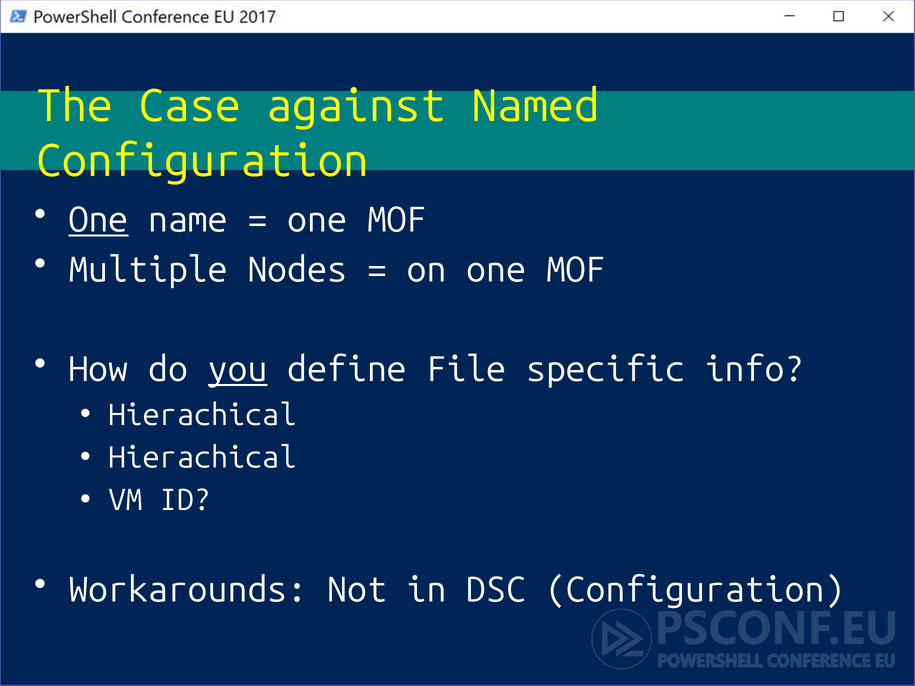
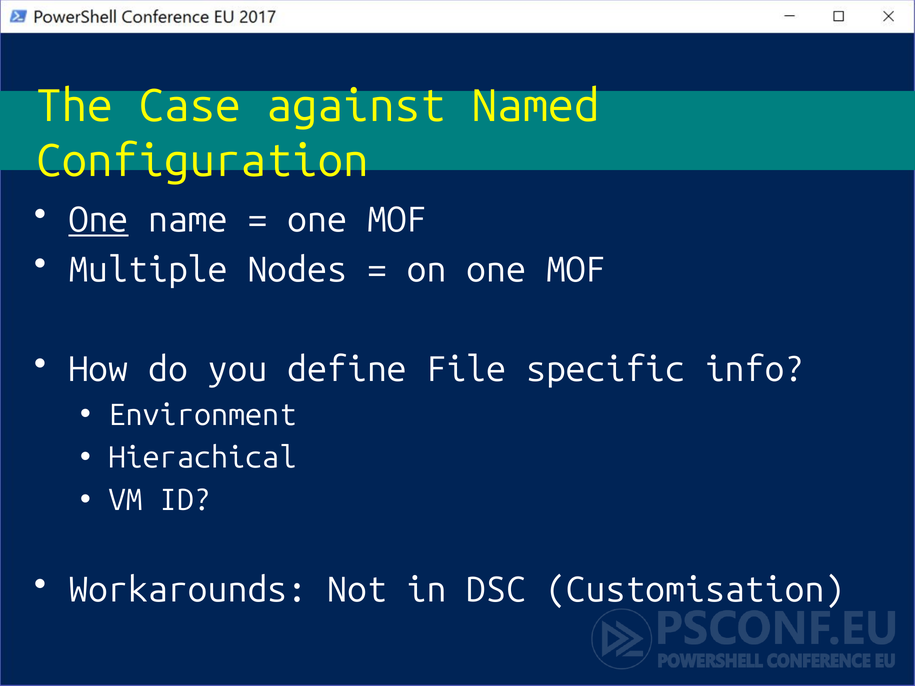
you underline: present -> none
Hierachical at (203, 415): Hierachical -> Environment
DSC Configuration: Configuration -> Customisation
